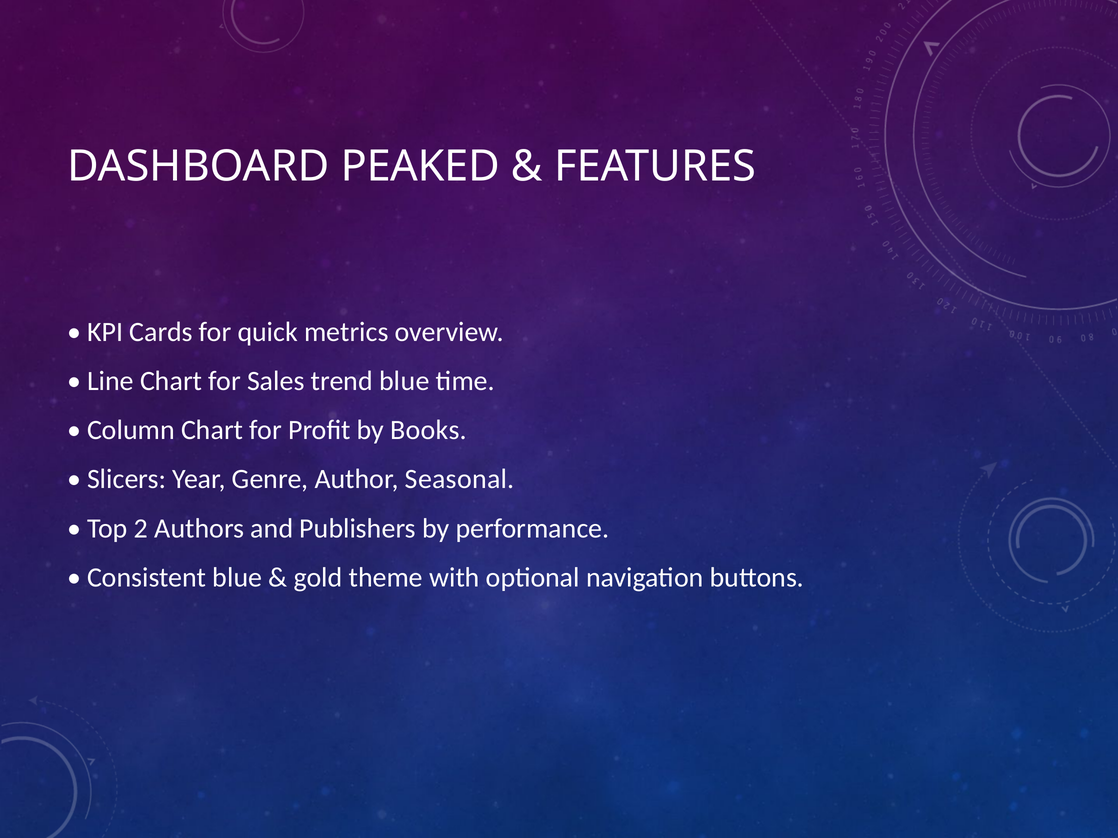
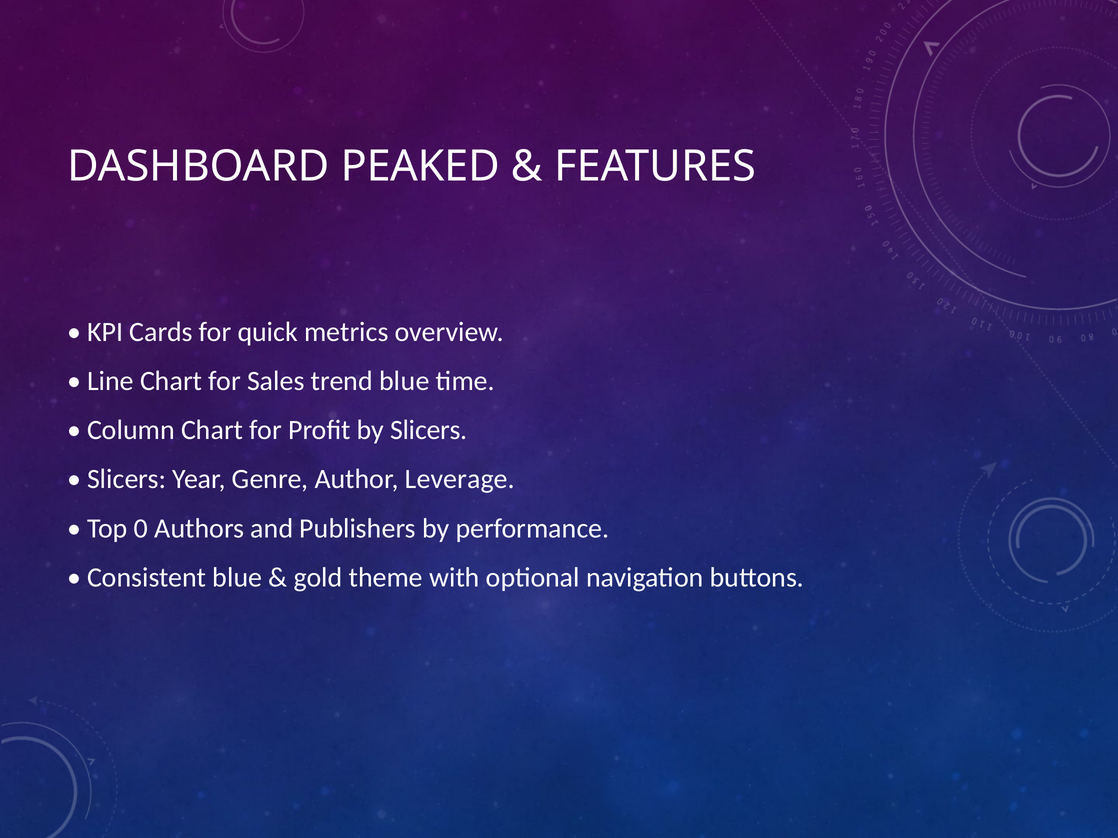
by Books: Books -> Slicers
Seasonal: Seasonal -> Leverage
2: 2 -> 0
